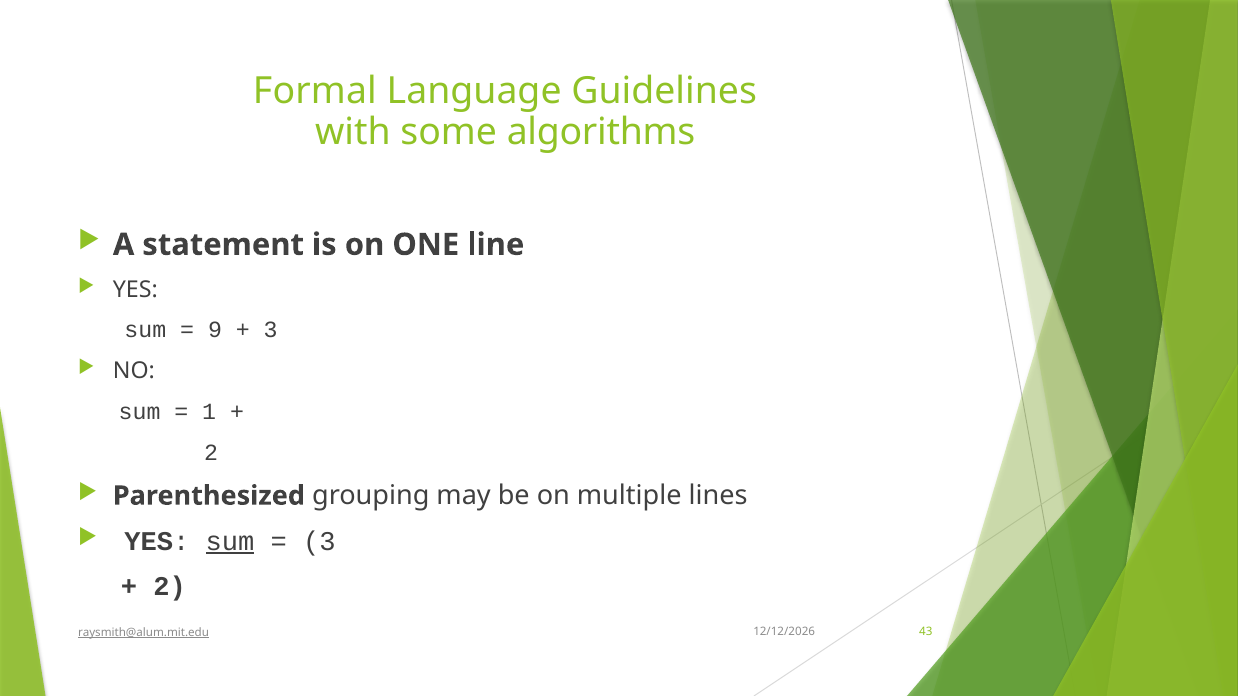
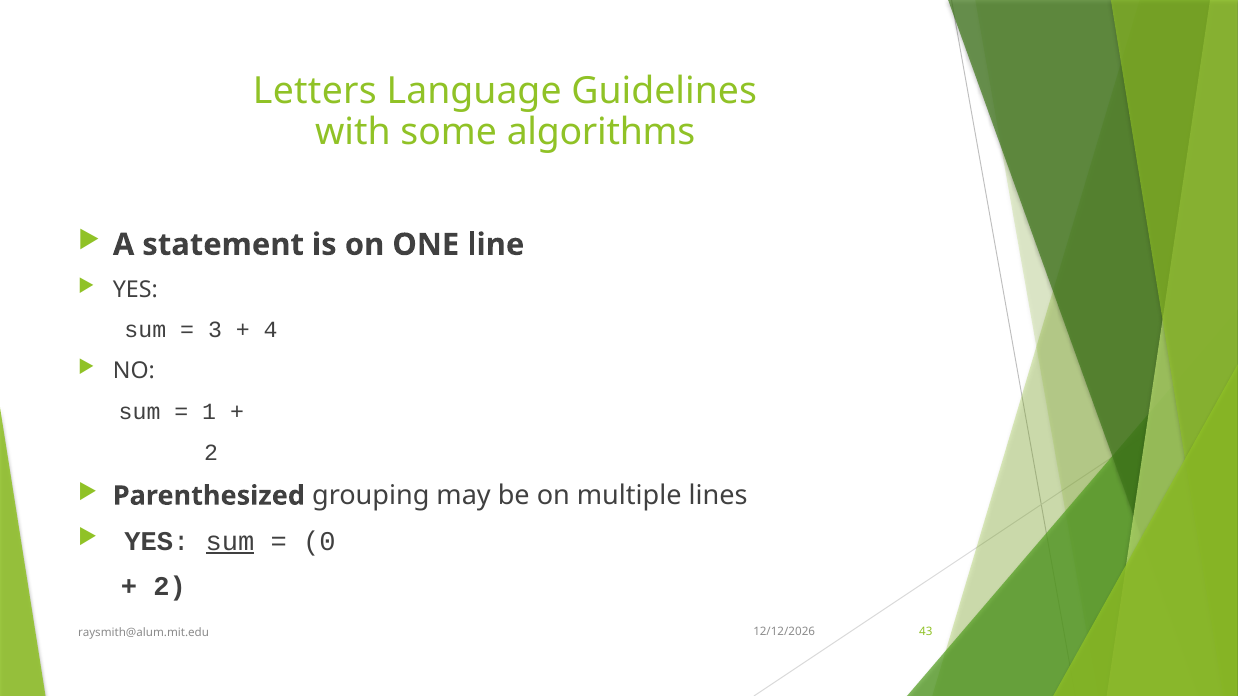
Formal: Formal -> Letters
9: 9 -> 3
3 at (271, 330): 3 -> 4
3 at (319, 541): 3 -> 0
raysmith@alum.mit.edu underline: present -> none
